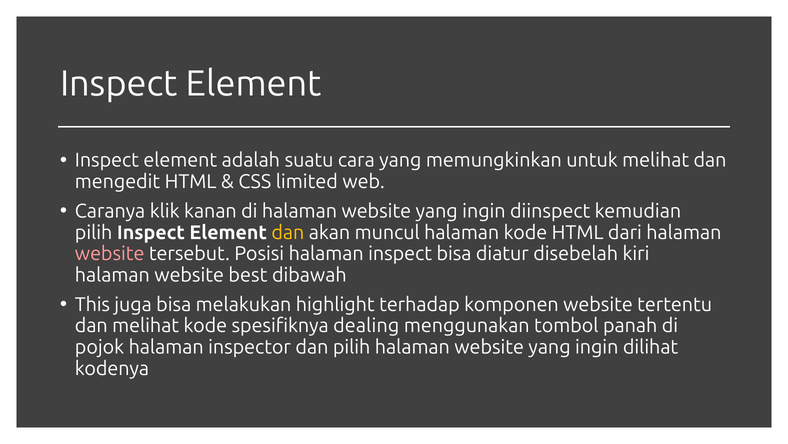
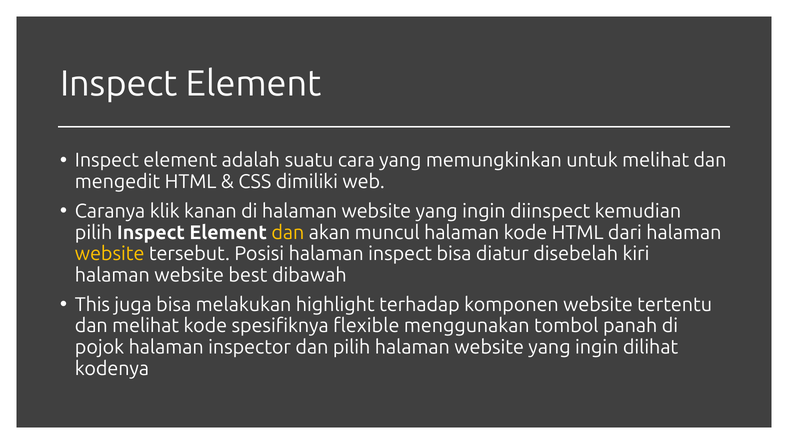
limited: limited -> dimiliki
website at (110, 253) colour: pink -> yellow
dealing: dealing -> flexible
